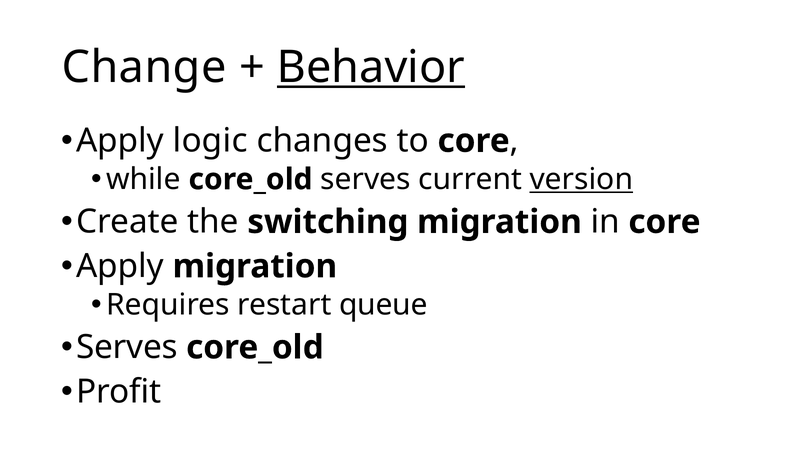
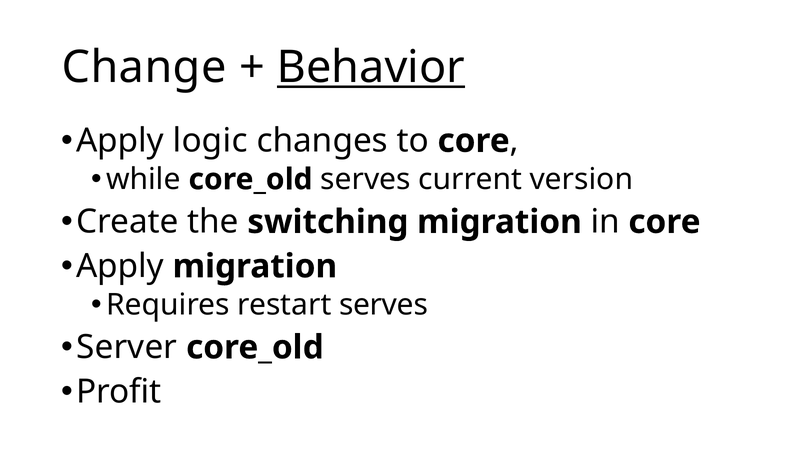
version underline: present -> none
restart queue: queue -> serves
Serves at (127, 347): Serves -> Server
